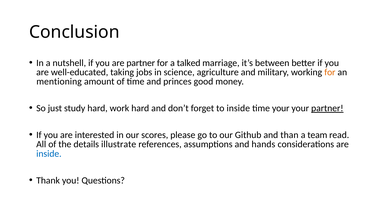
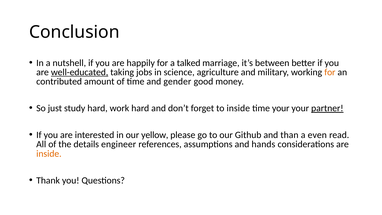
are partner: partner -> happily
well-educated underline: none -> present
mentioning: mentioning -> contributed
princes: princes -> gender
scores: scores -> yellow
team: team -> even
illustrate: illustrate -> engineer
inside at (49, 154) colour: blue -> orange
